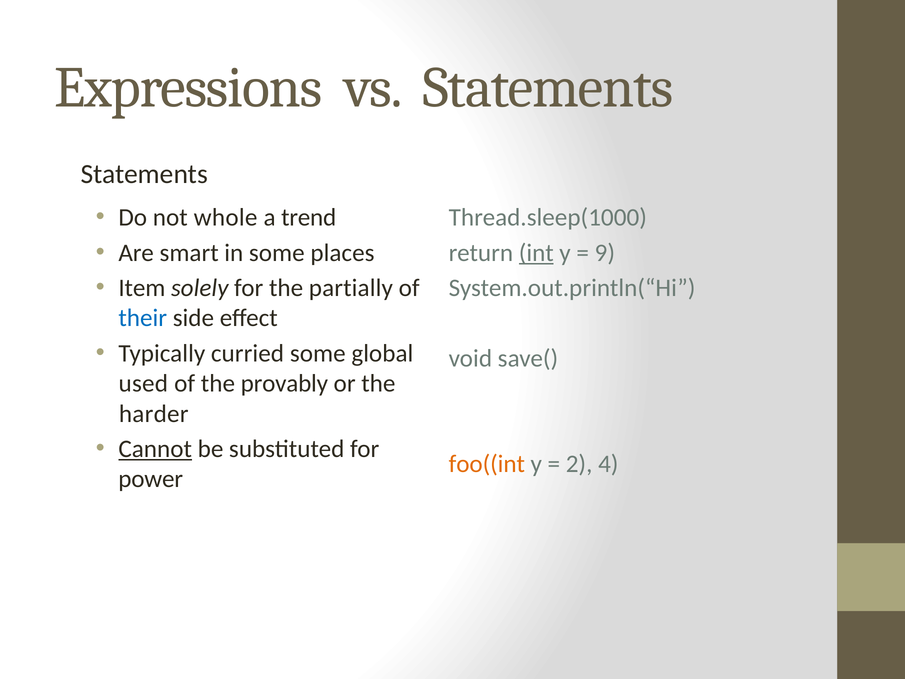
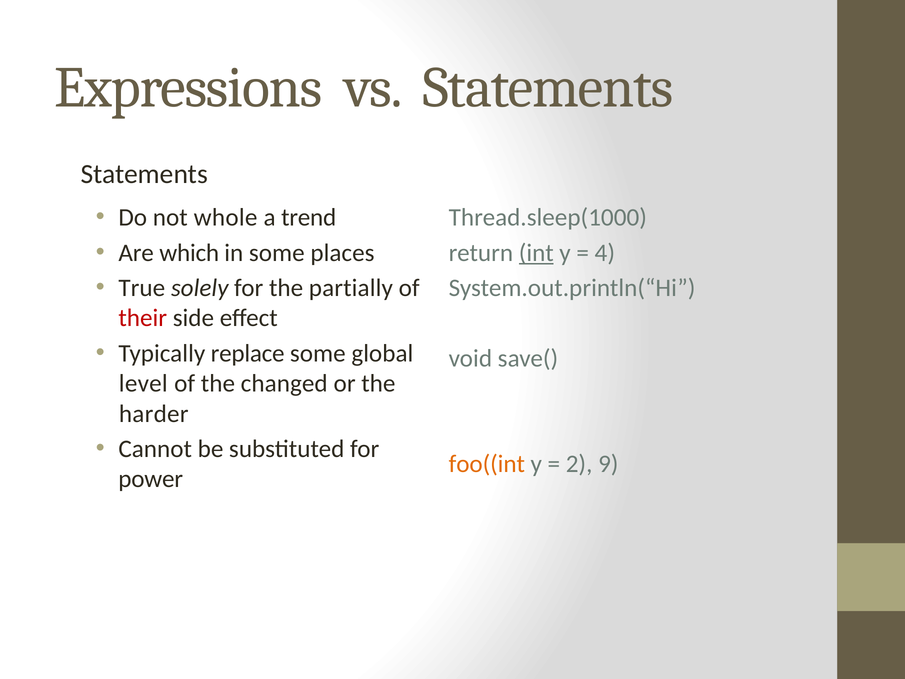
smart: smart -> which
9: 9 -> 4
Item: Item -> True
their colour: blue -> red
curried: curried -> replace
used: used -> level
provably: provably -> changed
Cannot underline: present -> none
4: 4 -> 9
